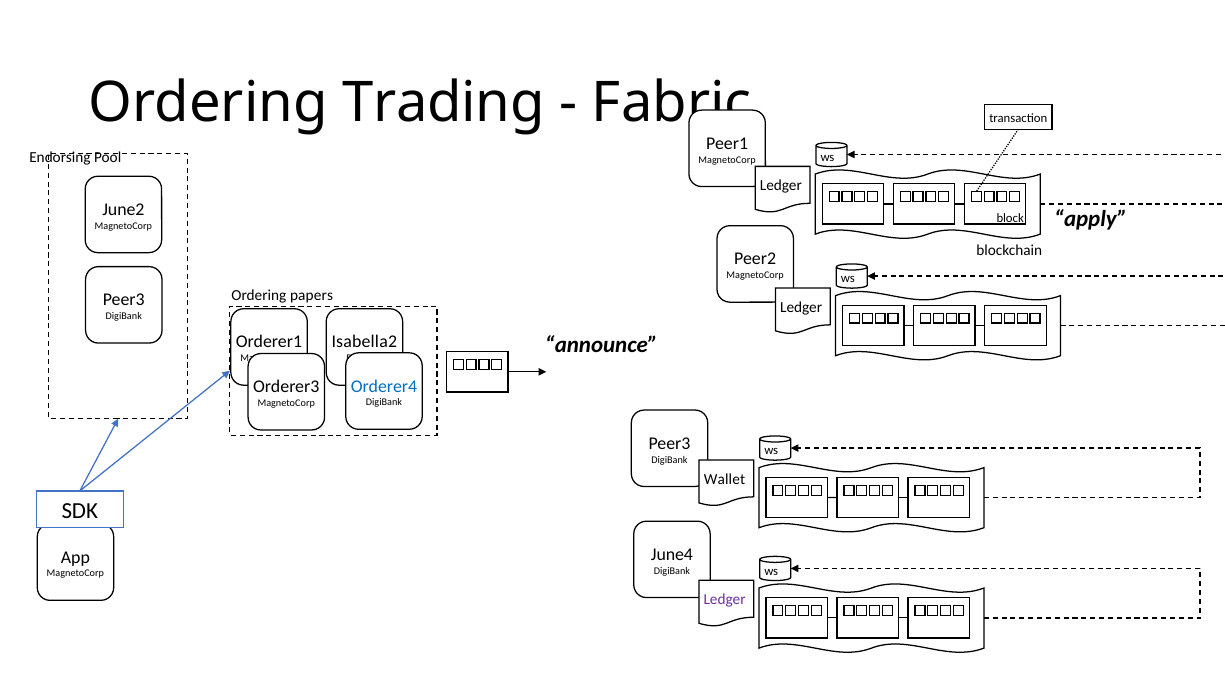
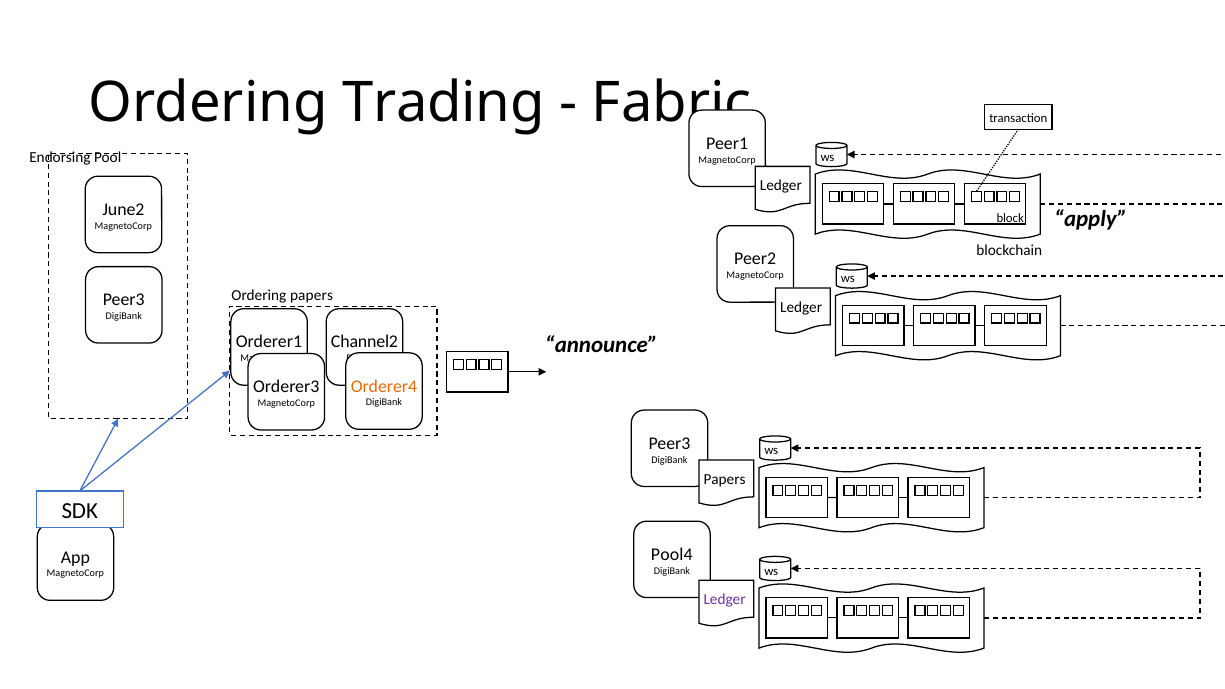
Isabella2: Isabella2 -> Channel2
Orderer4 colour: blue -> orange
Wallet at (724, 479): Wallet -> Papers
June4: June4 -> Pool4
